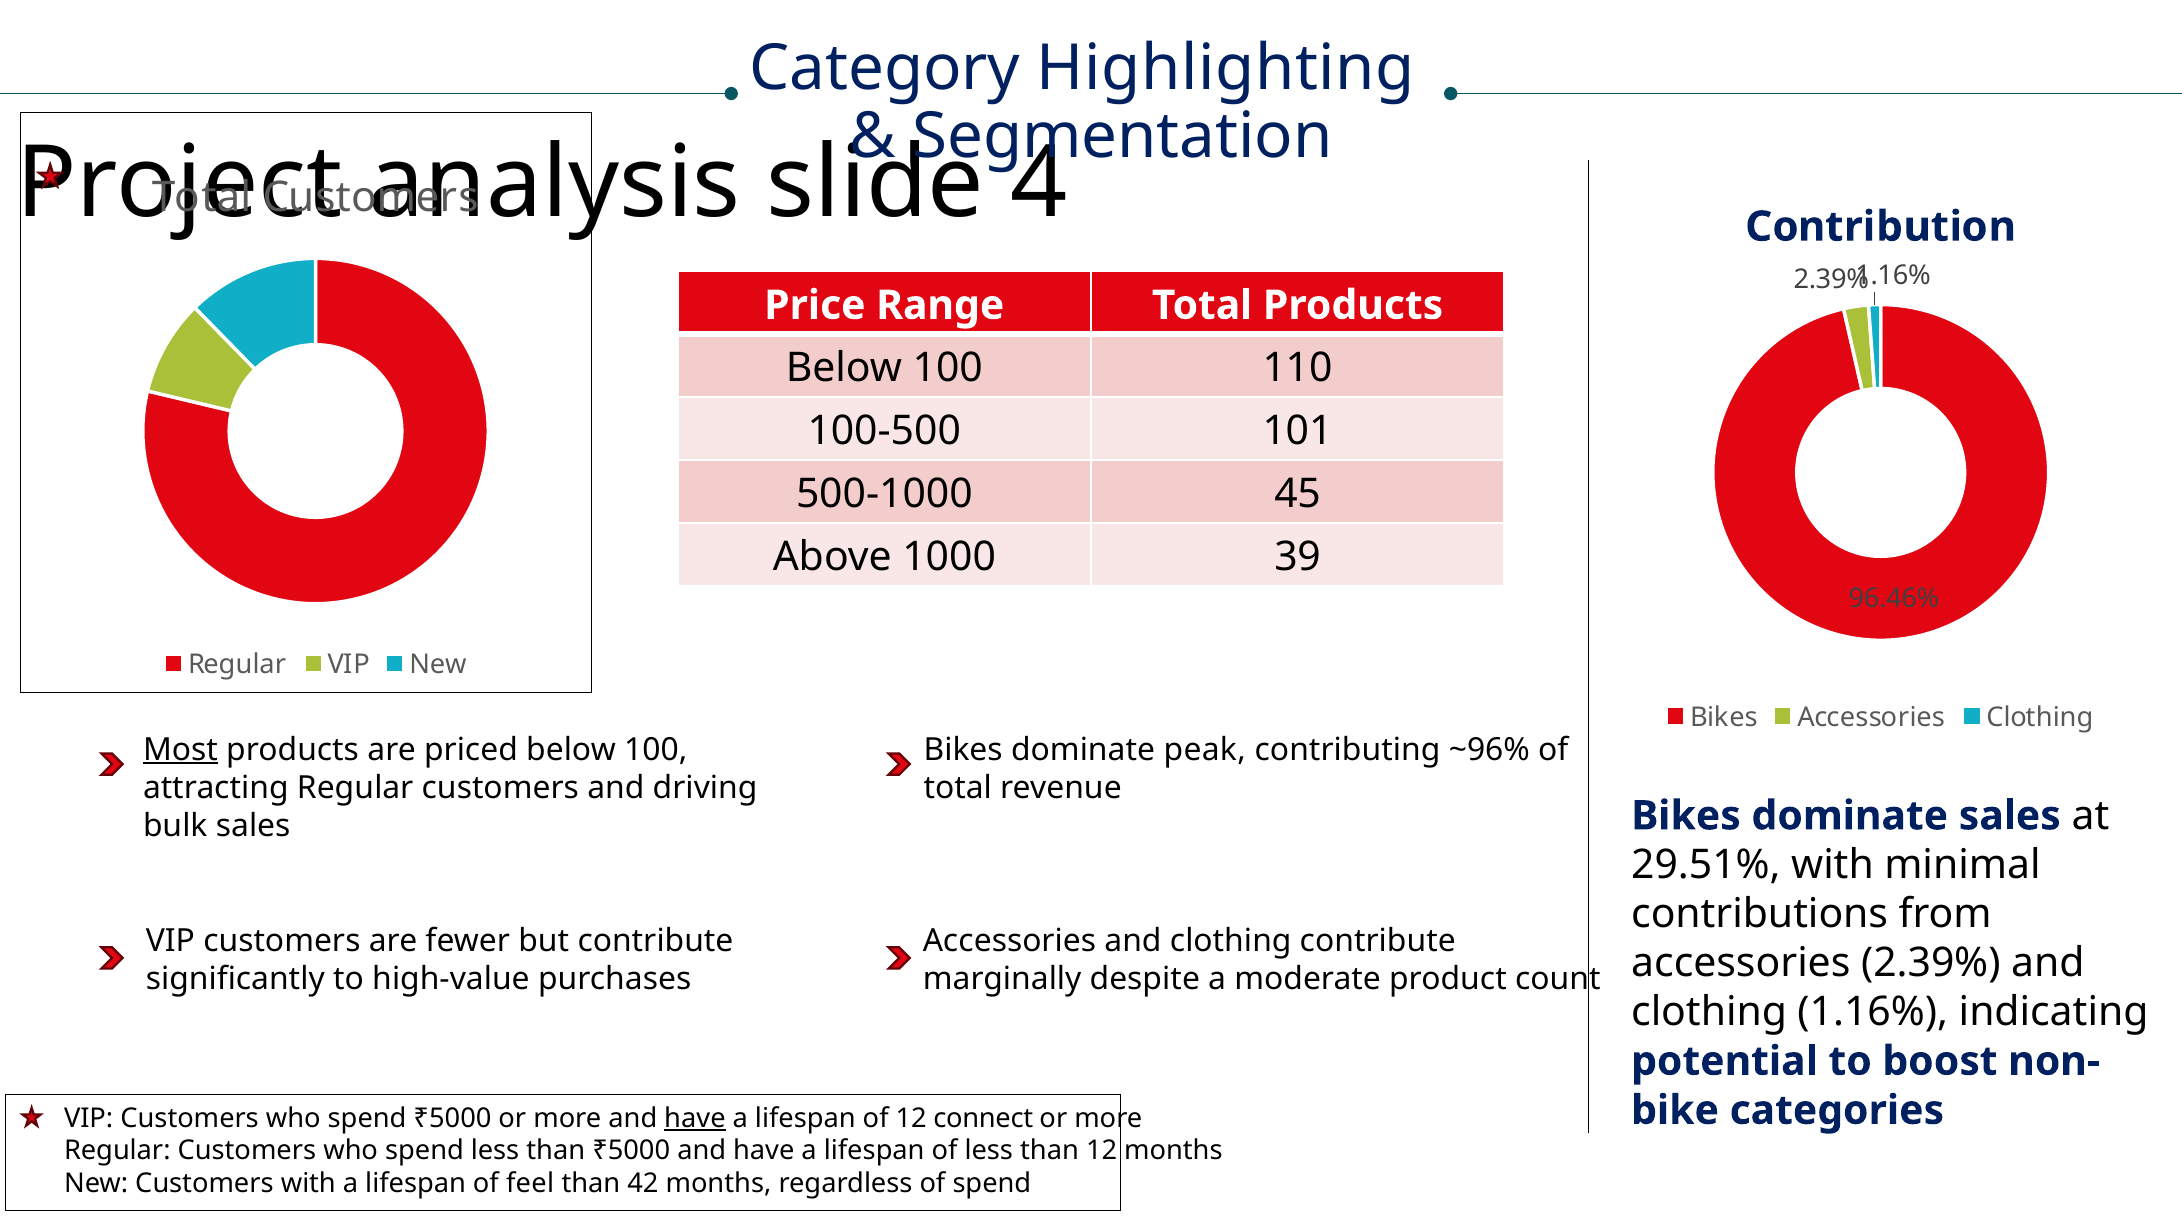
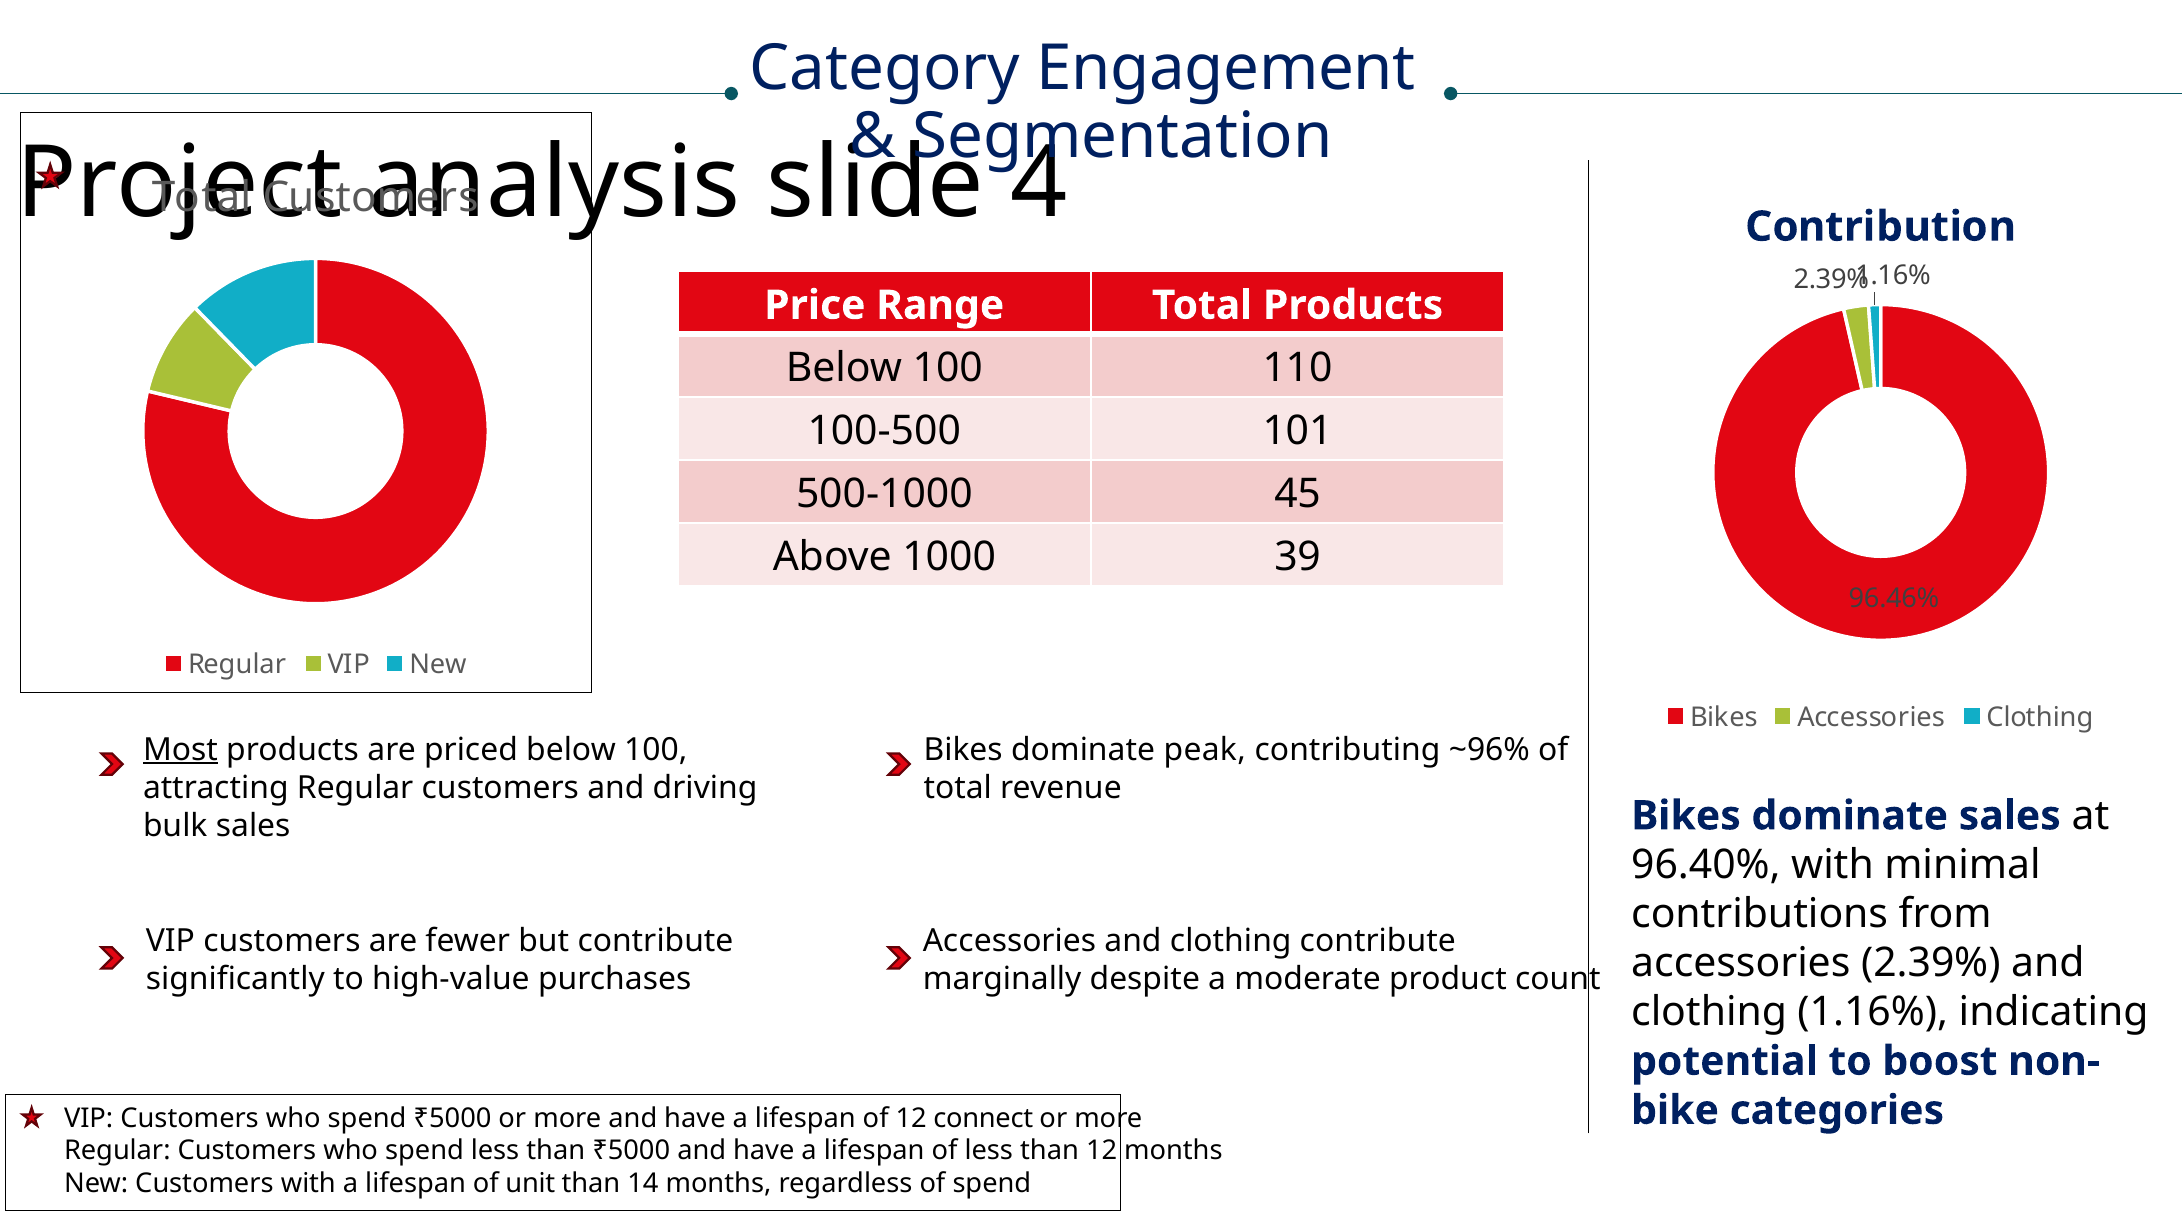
Highlighting: Highlighting -> Engagement
29.51%: 29.51% -> 96.40%
have at (695, 1119) underline: present -> none
feel: feel -> unit
42: 42 -> 14
